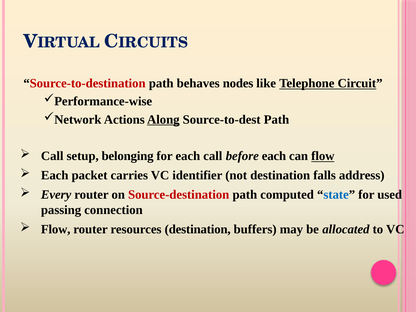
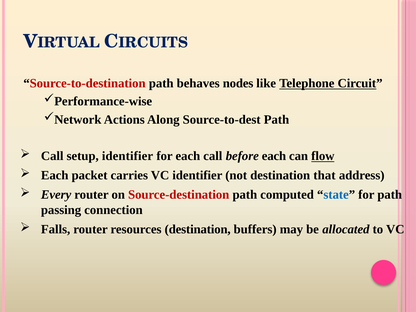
Along underline: present -> none
setup belonging: belonging -> identifier
falls: falls -> that
for used: used -> path
Flow at (56, 229): Flow -> Falls
